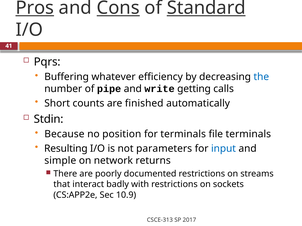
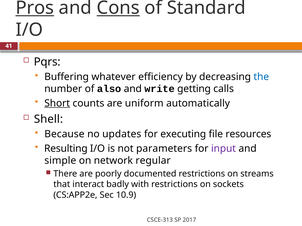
Standard underline: present -> none
pipe: pipe -> also
Short underline: none -> present
finished: finished -> uniform
Stdin: Stdin -> Shell
position: position -> updates
for terminals: terminals -> executing
file terminals: terminals -> resources
input colour: blue -> purple
returns: returns -> regular
